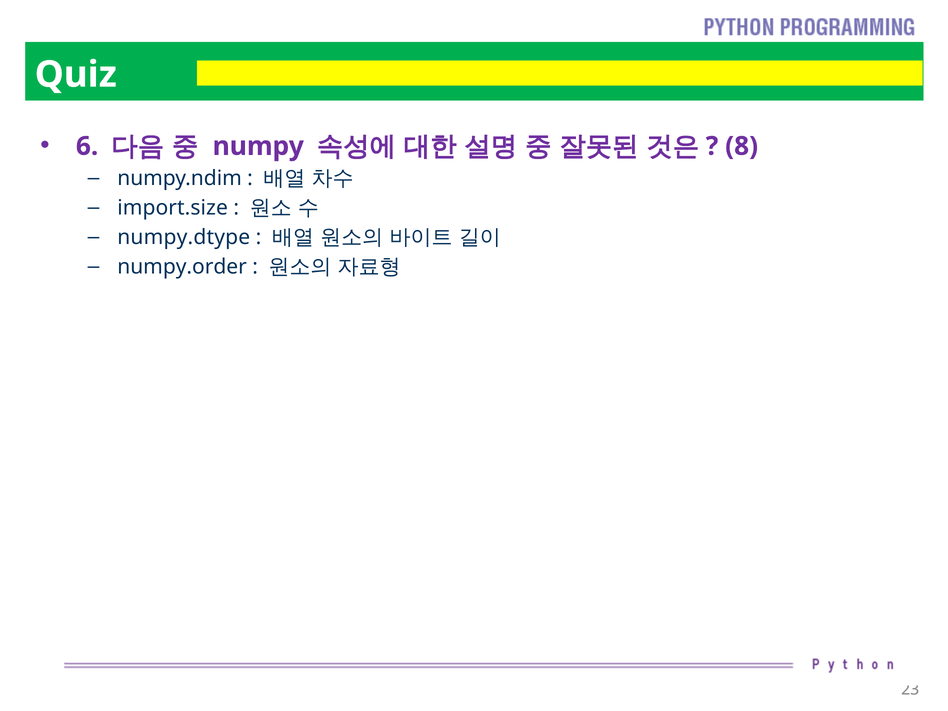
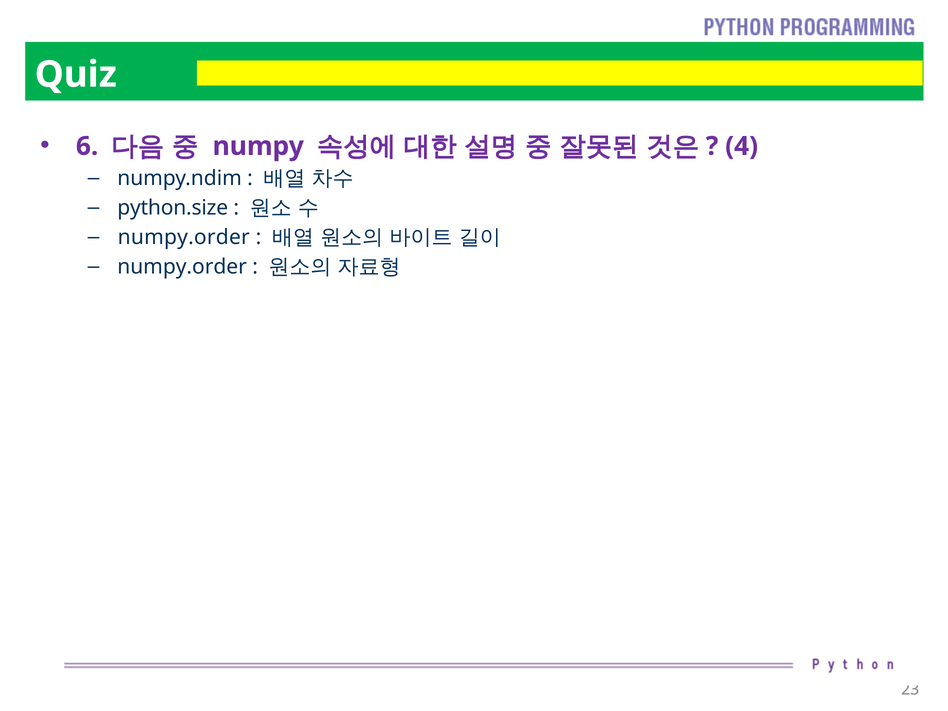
8: 8 -> 4
import.size: import.size -> python.size
numpy.dtype at (184, 237): numpy.dtype -> numpy.order
